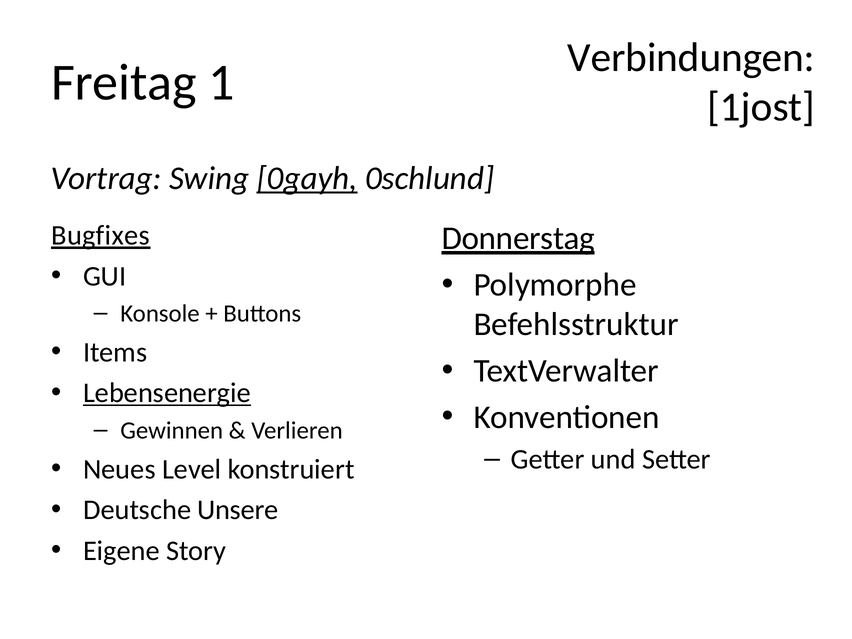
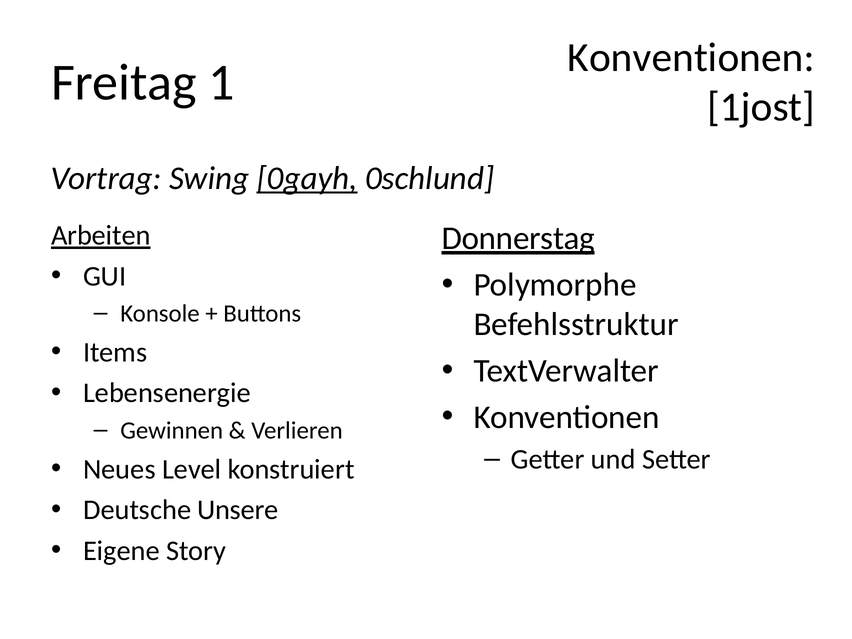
Verbindungen at (691, 57): Verbindungen -> Konventionen
Bugfixes: Bugfixes -> Arbeiten
Lebensenergie underline: present -> none
